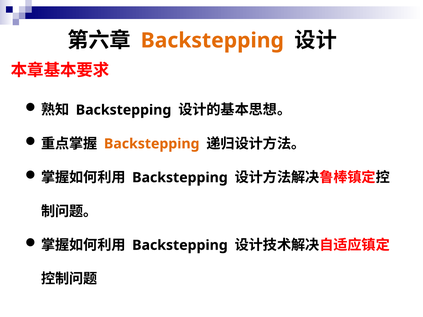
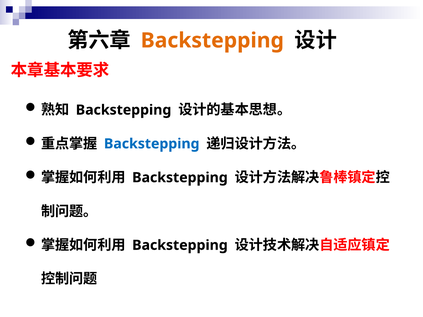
Backstepping at (152, 144) colour: orange -> blue
